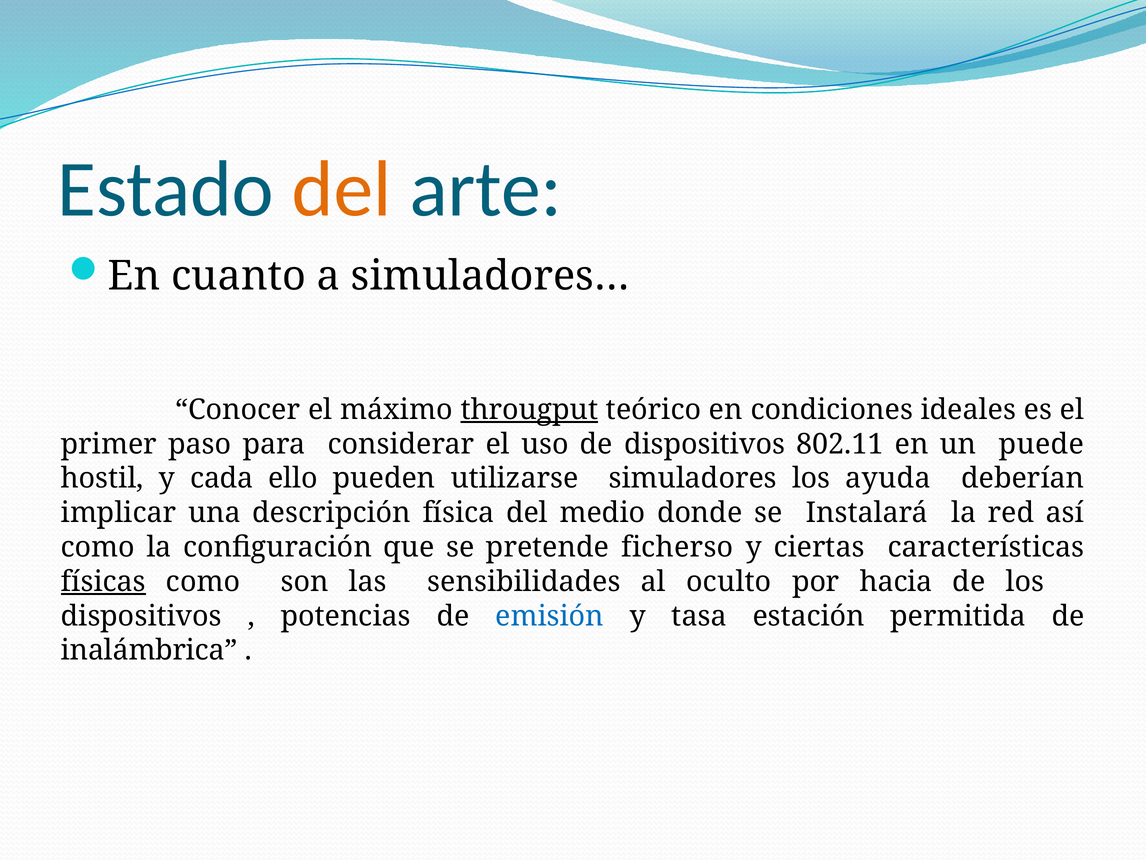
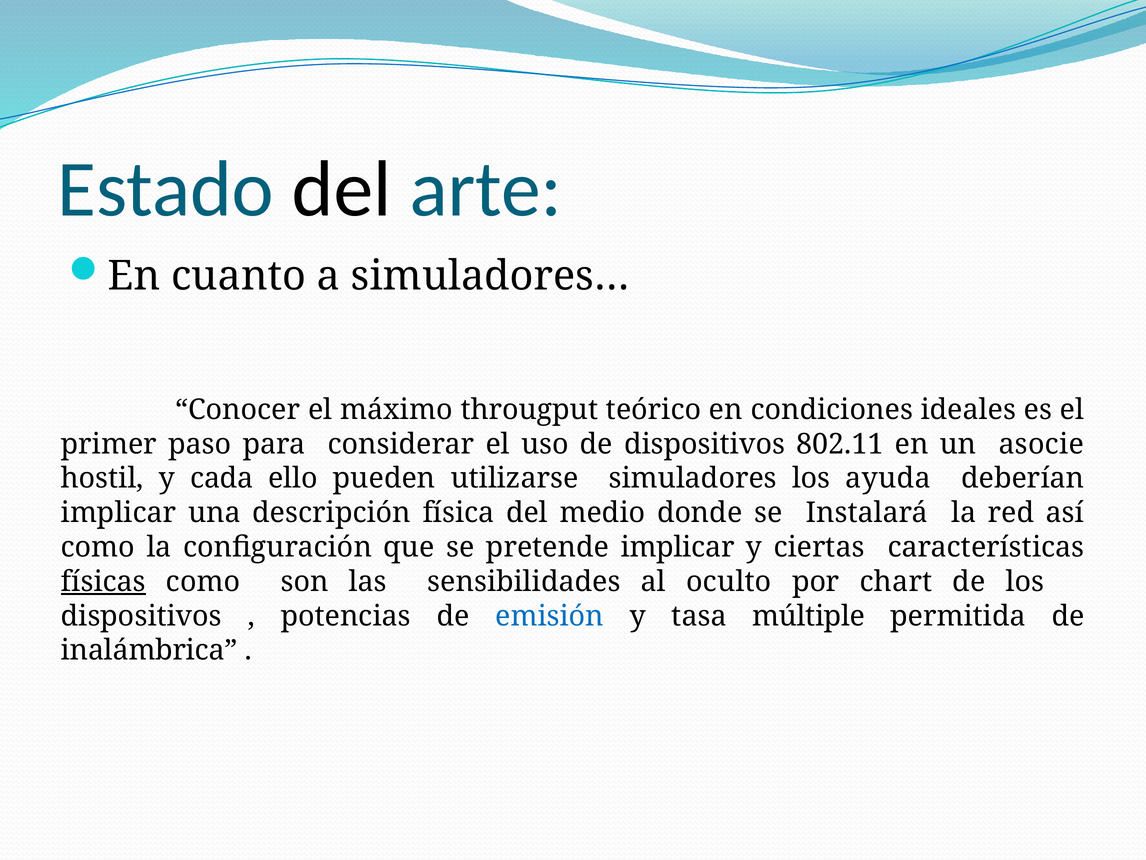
del at (342, 189) colour: orange -> black
througput underline: present -> none
puede: puede -> asocie
pretende ficherso: ficherso -> implicar
hacia: hacia -> chart
estación: estación -> múltiple
